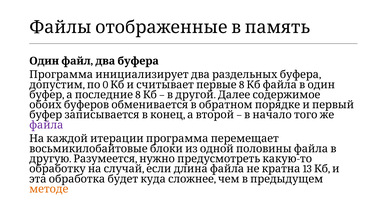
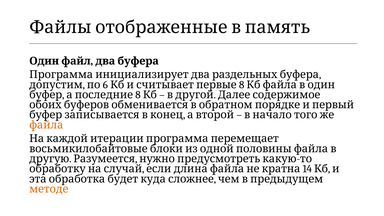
0: 0 -> 6
файла colour: purple -> orange
13: 13 -> 14
